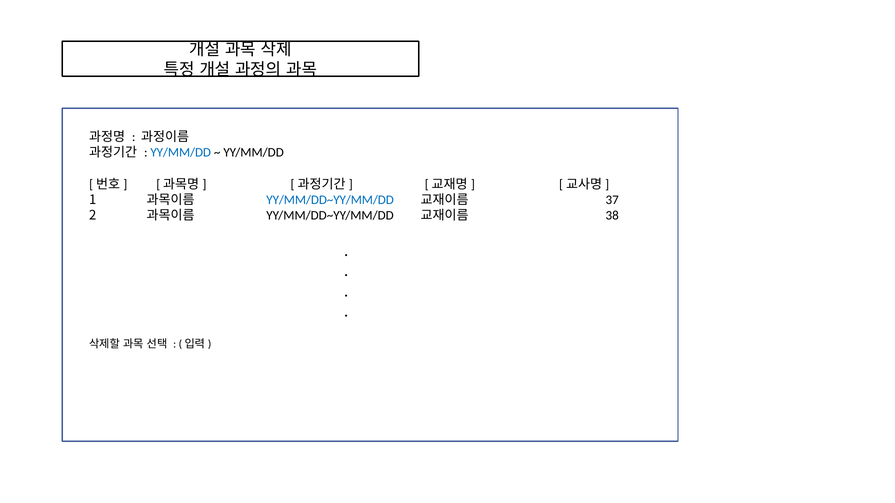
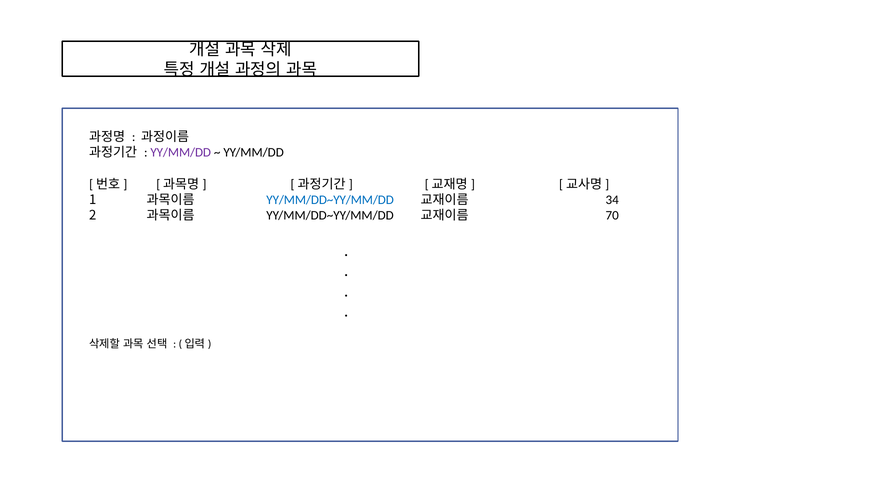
YY/MM/DD at (181, 153) colour: blue -> purple
37: 37 -> 34
38: 38 -> 70
